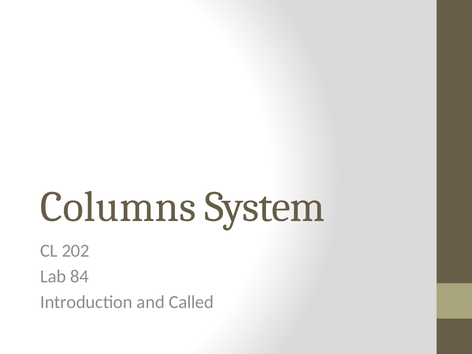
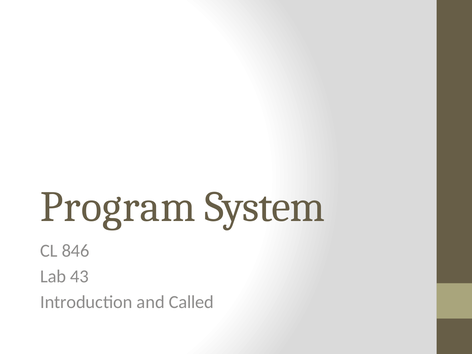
Columns: Columns -> Program
202: 202 -> 846
84: 84 -> 43
